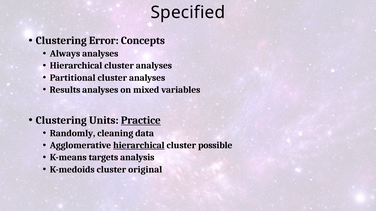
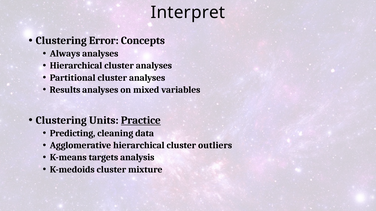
Specified: Specified -> Interpret
Randomly: Randomly -> Predicting
hierarchical at (139, 146) underline: present -> none
possible: possible -> outliers
original: original -> mixture
